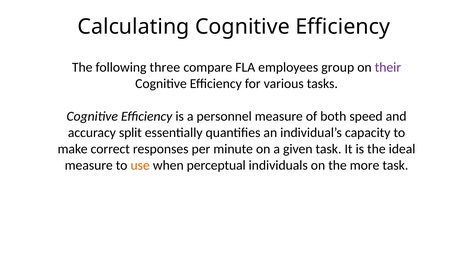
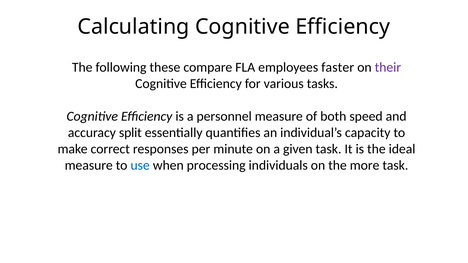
three: three -> these
group: group -> faster
use colour: orange -> blue
perceptual: perceptual -> processing
